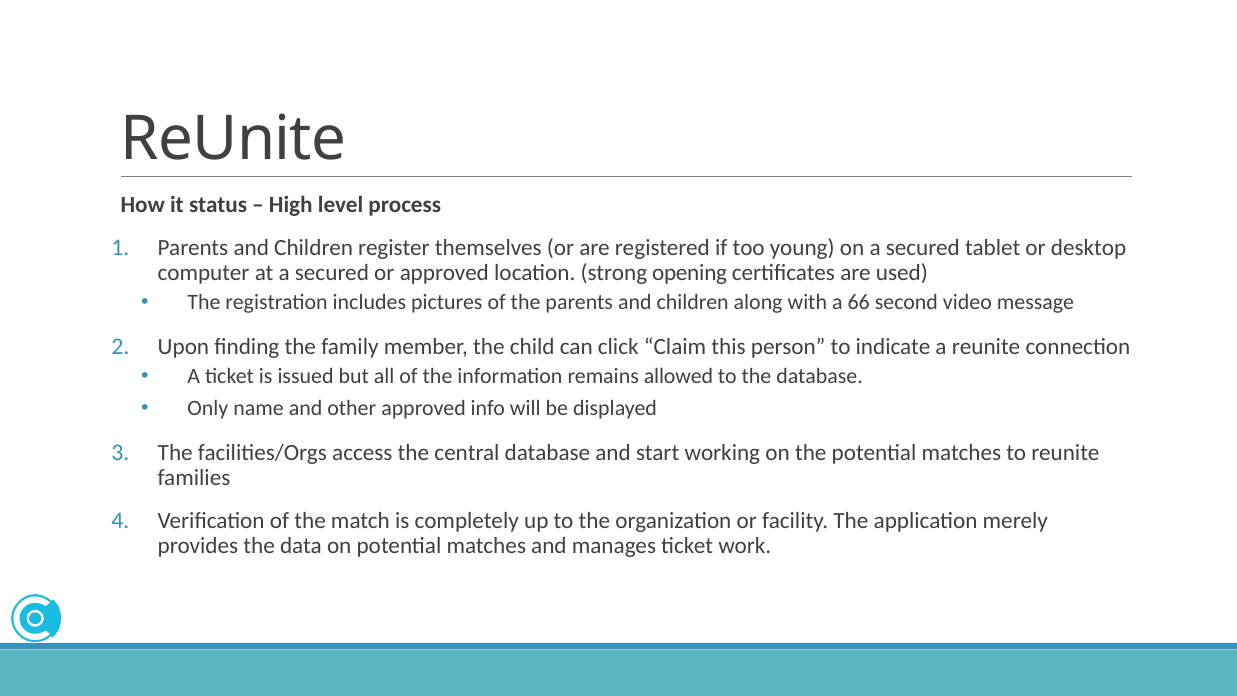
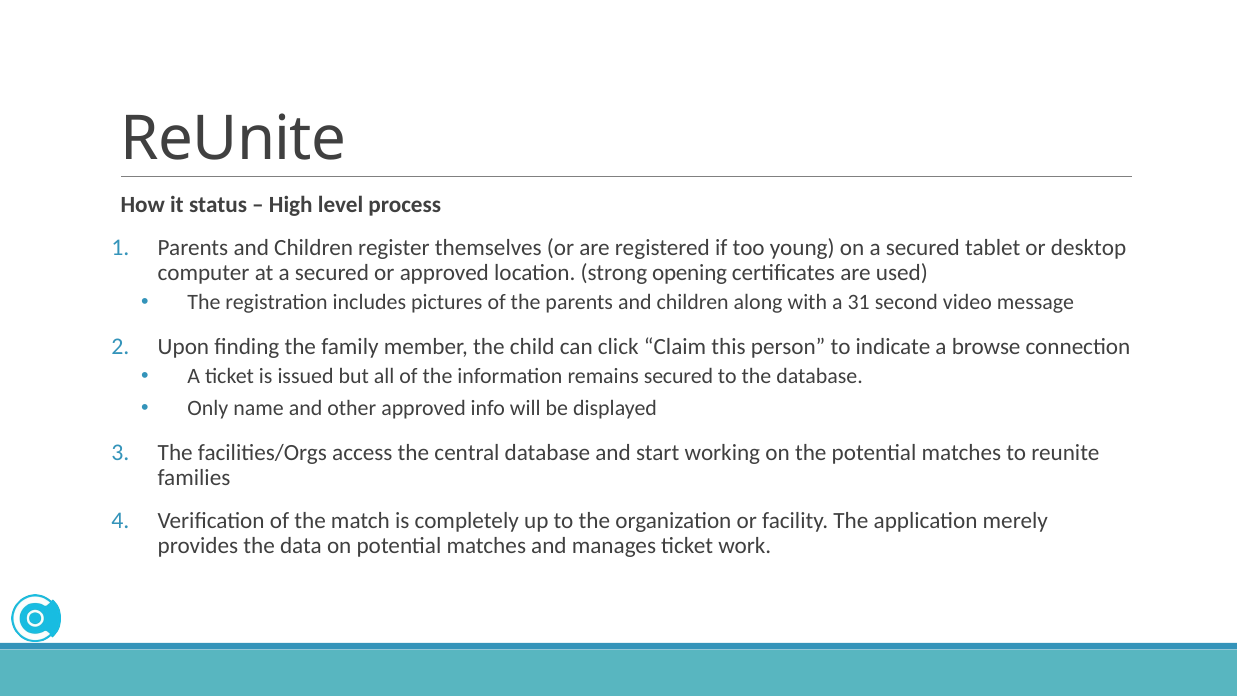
66: 66 -> 31
a reunite: reunite -> browse
remains allowed: allowed -> secured
